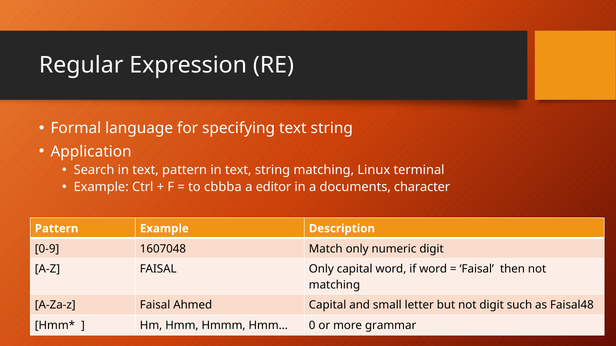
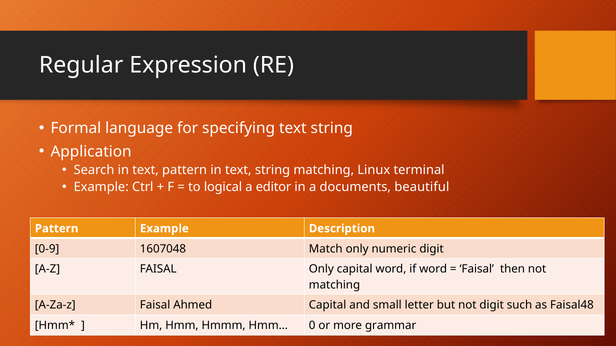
cbbba: cbbba -> logical
character: character -> beautiful
